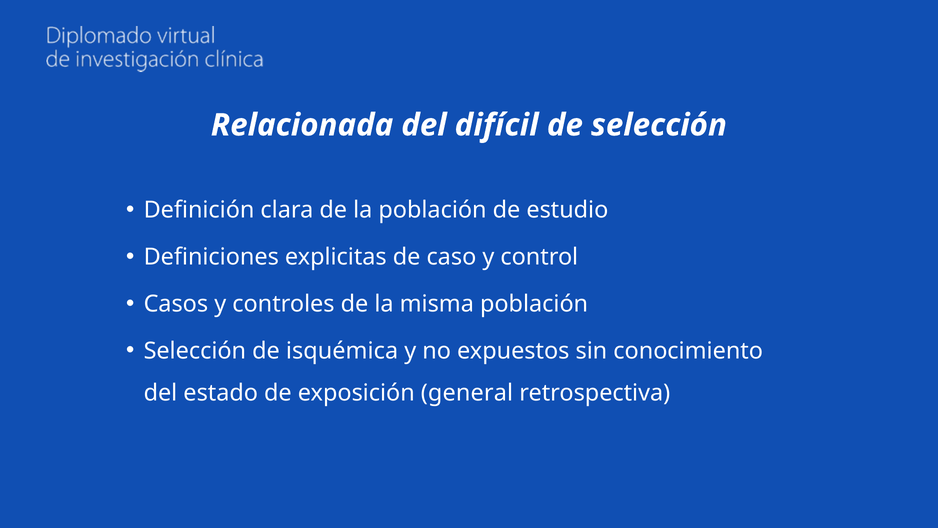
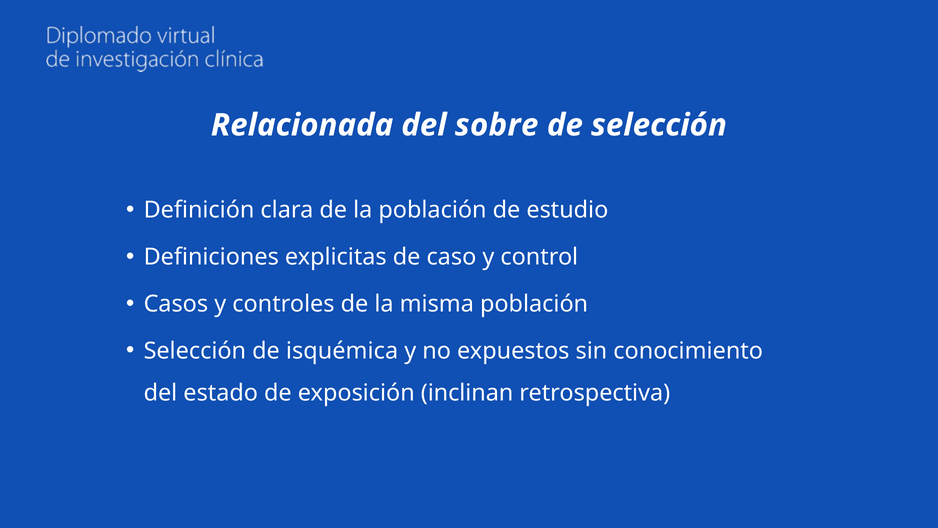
difícil: difícil -> sobre
general: general -> inclinan
